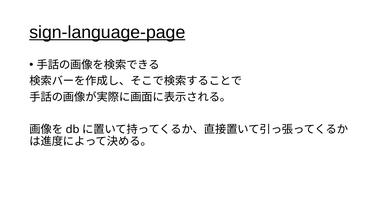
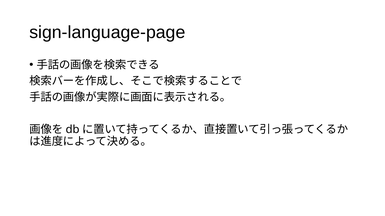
sign-language-page underline: present -> none
